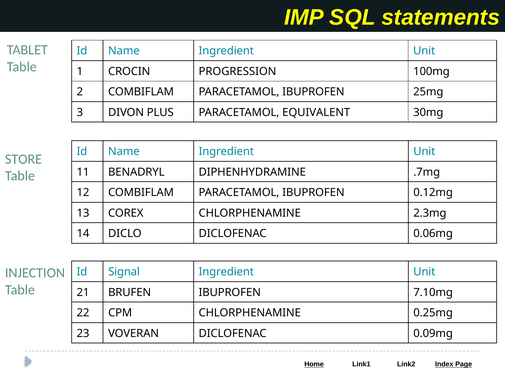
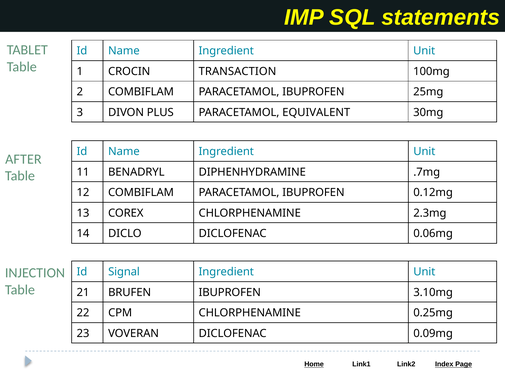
PROGRESSION: PROGRESSION -> TRANSACTION
STORE: STORE -> AFTER
7.10mg: 7.10mg -> 3.10mg
